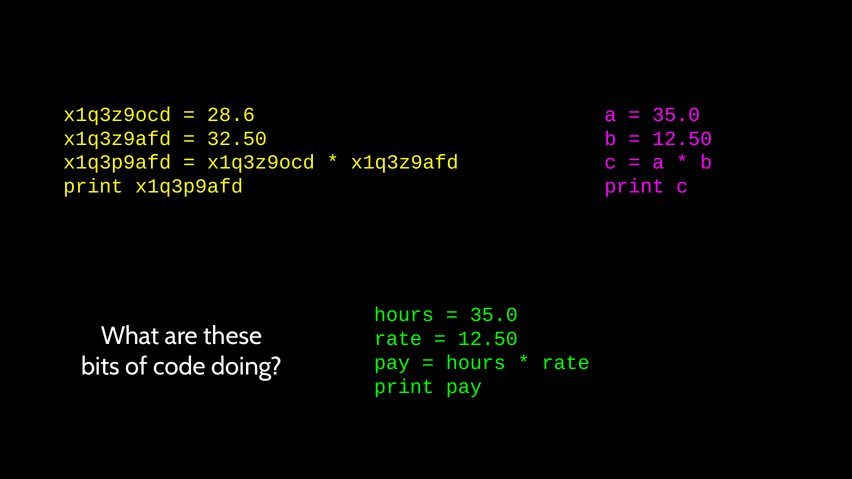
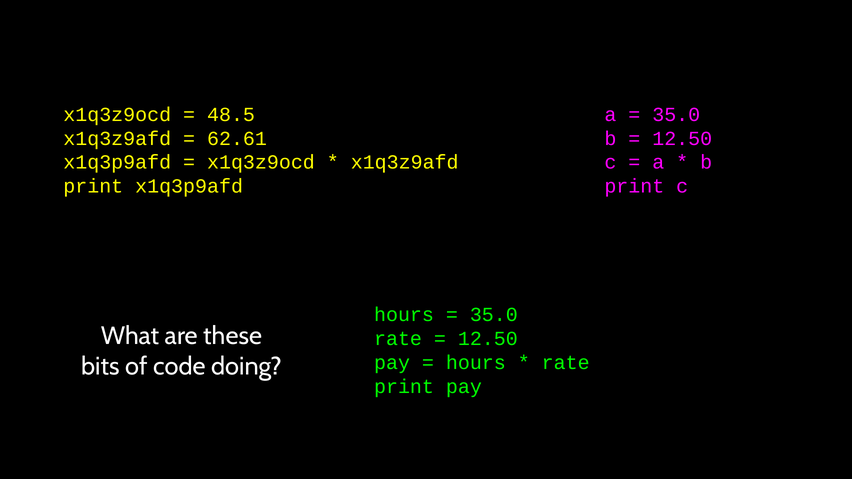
28.6: 28.6 -> 48.5
32.50: 32.50 -> 62.61
